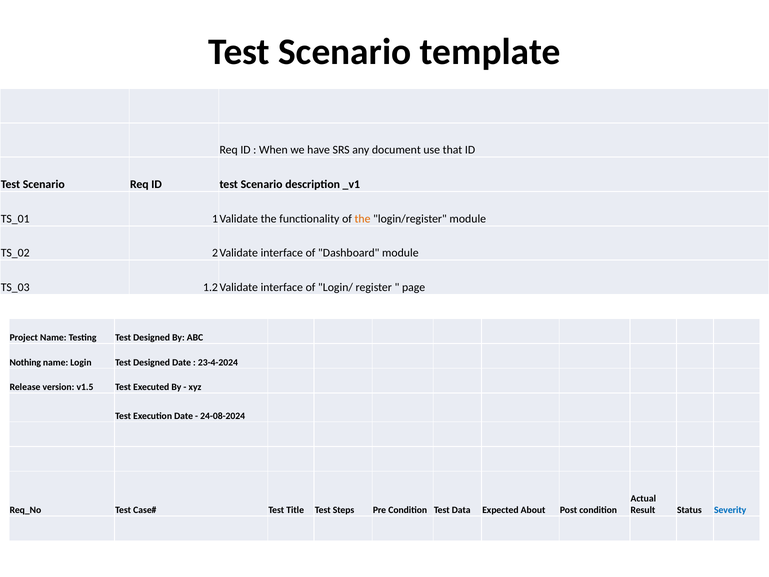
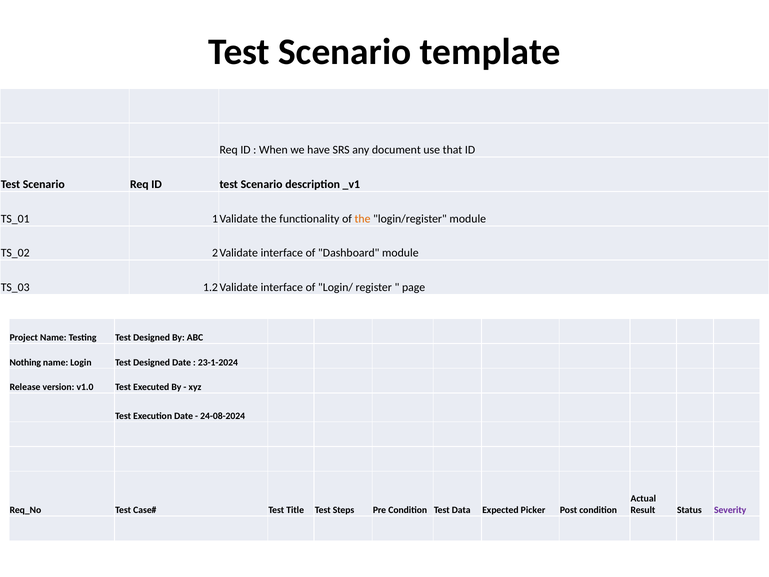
23-4-2024: 23-4-2024 -> 23-1-2024
v1.5: v1.5 -> v1.0
About: About -> Picker
Severity colour: blue -> purple
